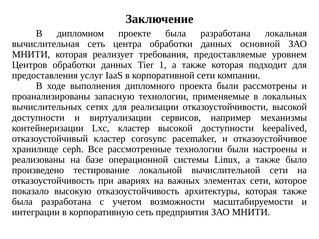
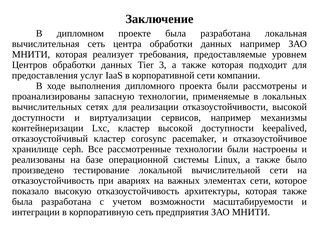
данных основной: основной -> например
1: 1 -> 3
